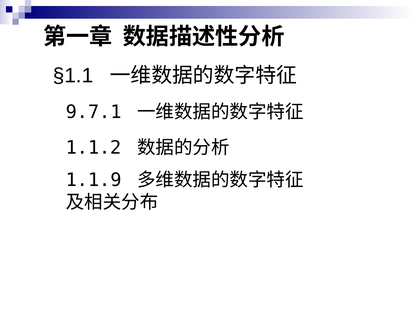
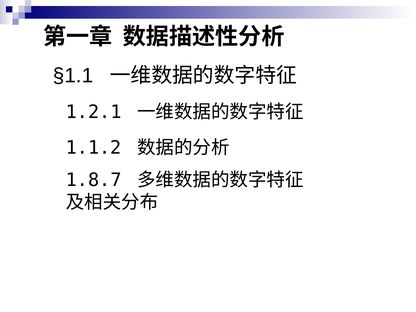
9.7.1: 9.7.1 -> 1.2.1
1.1.9: 1.1.9 -> 1.8.7
